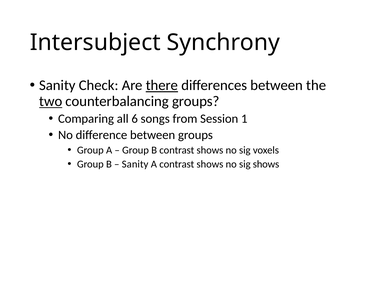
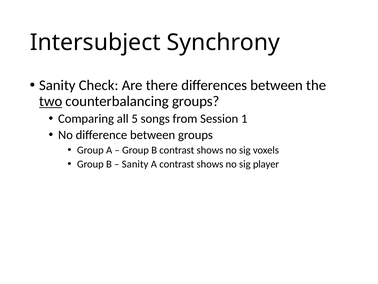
there underline: present -> none
6: 6 -> 5
sig shows: shows -> player
